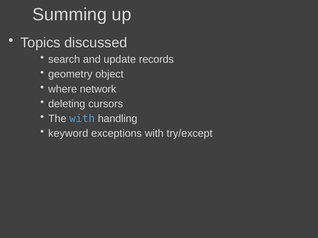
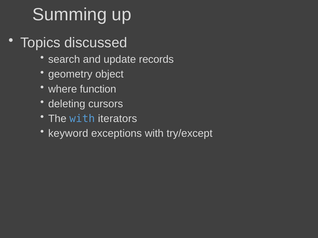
network: network -> function
handling: handling -> iterators
